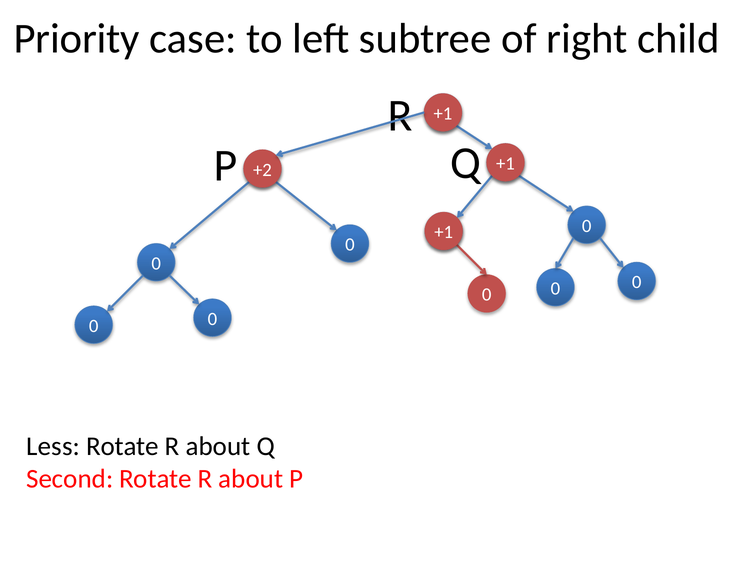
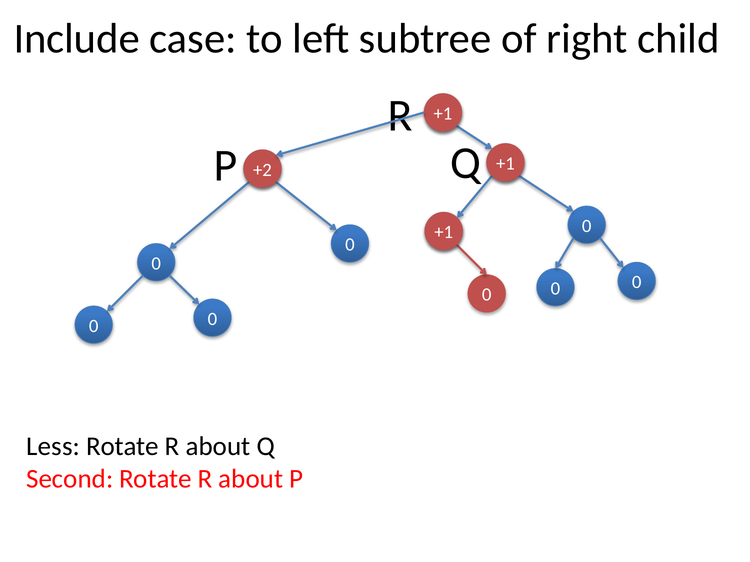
Priority: Priority -> Include
